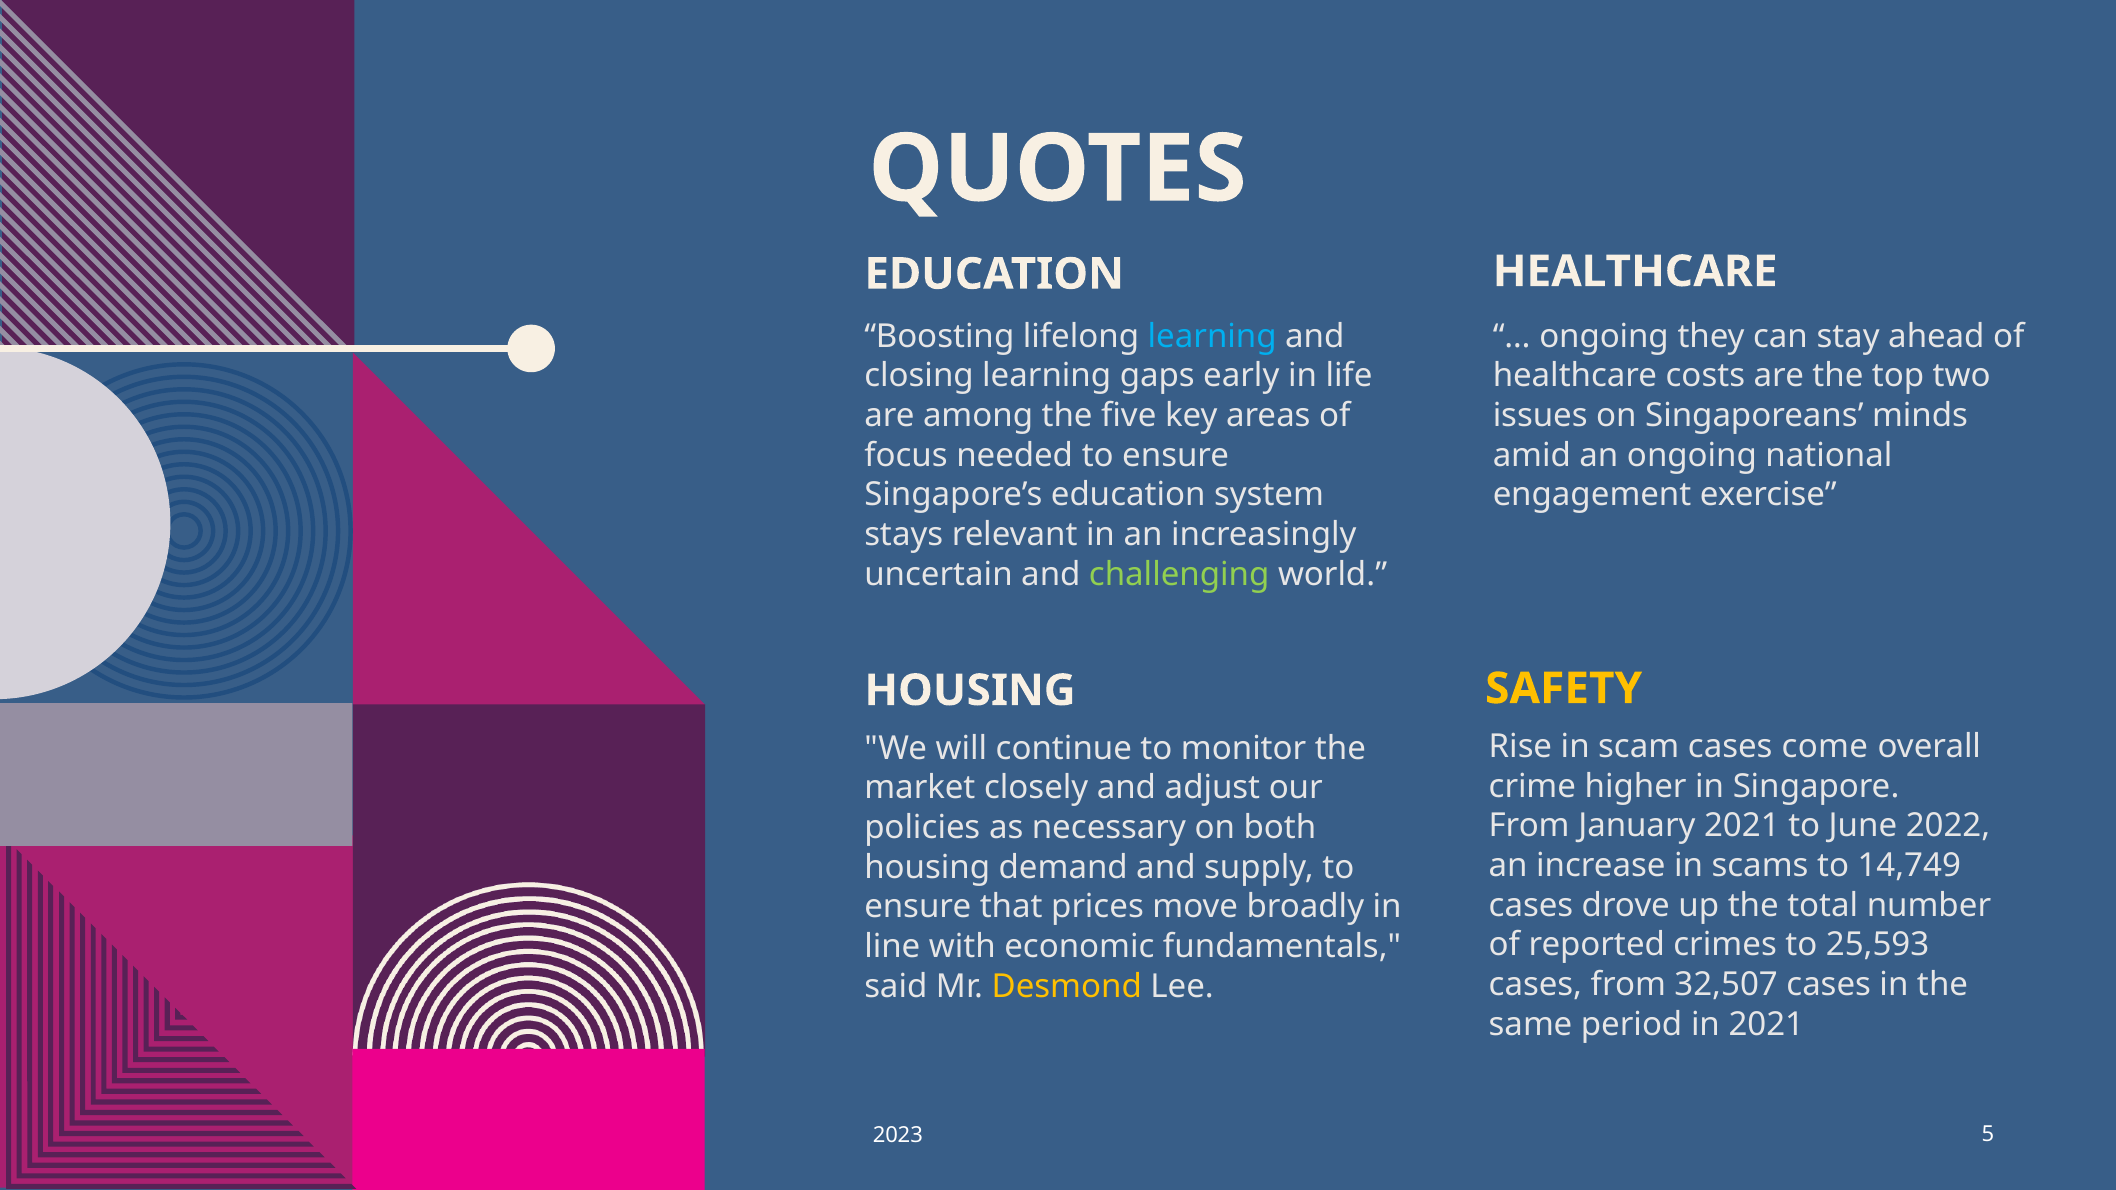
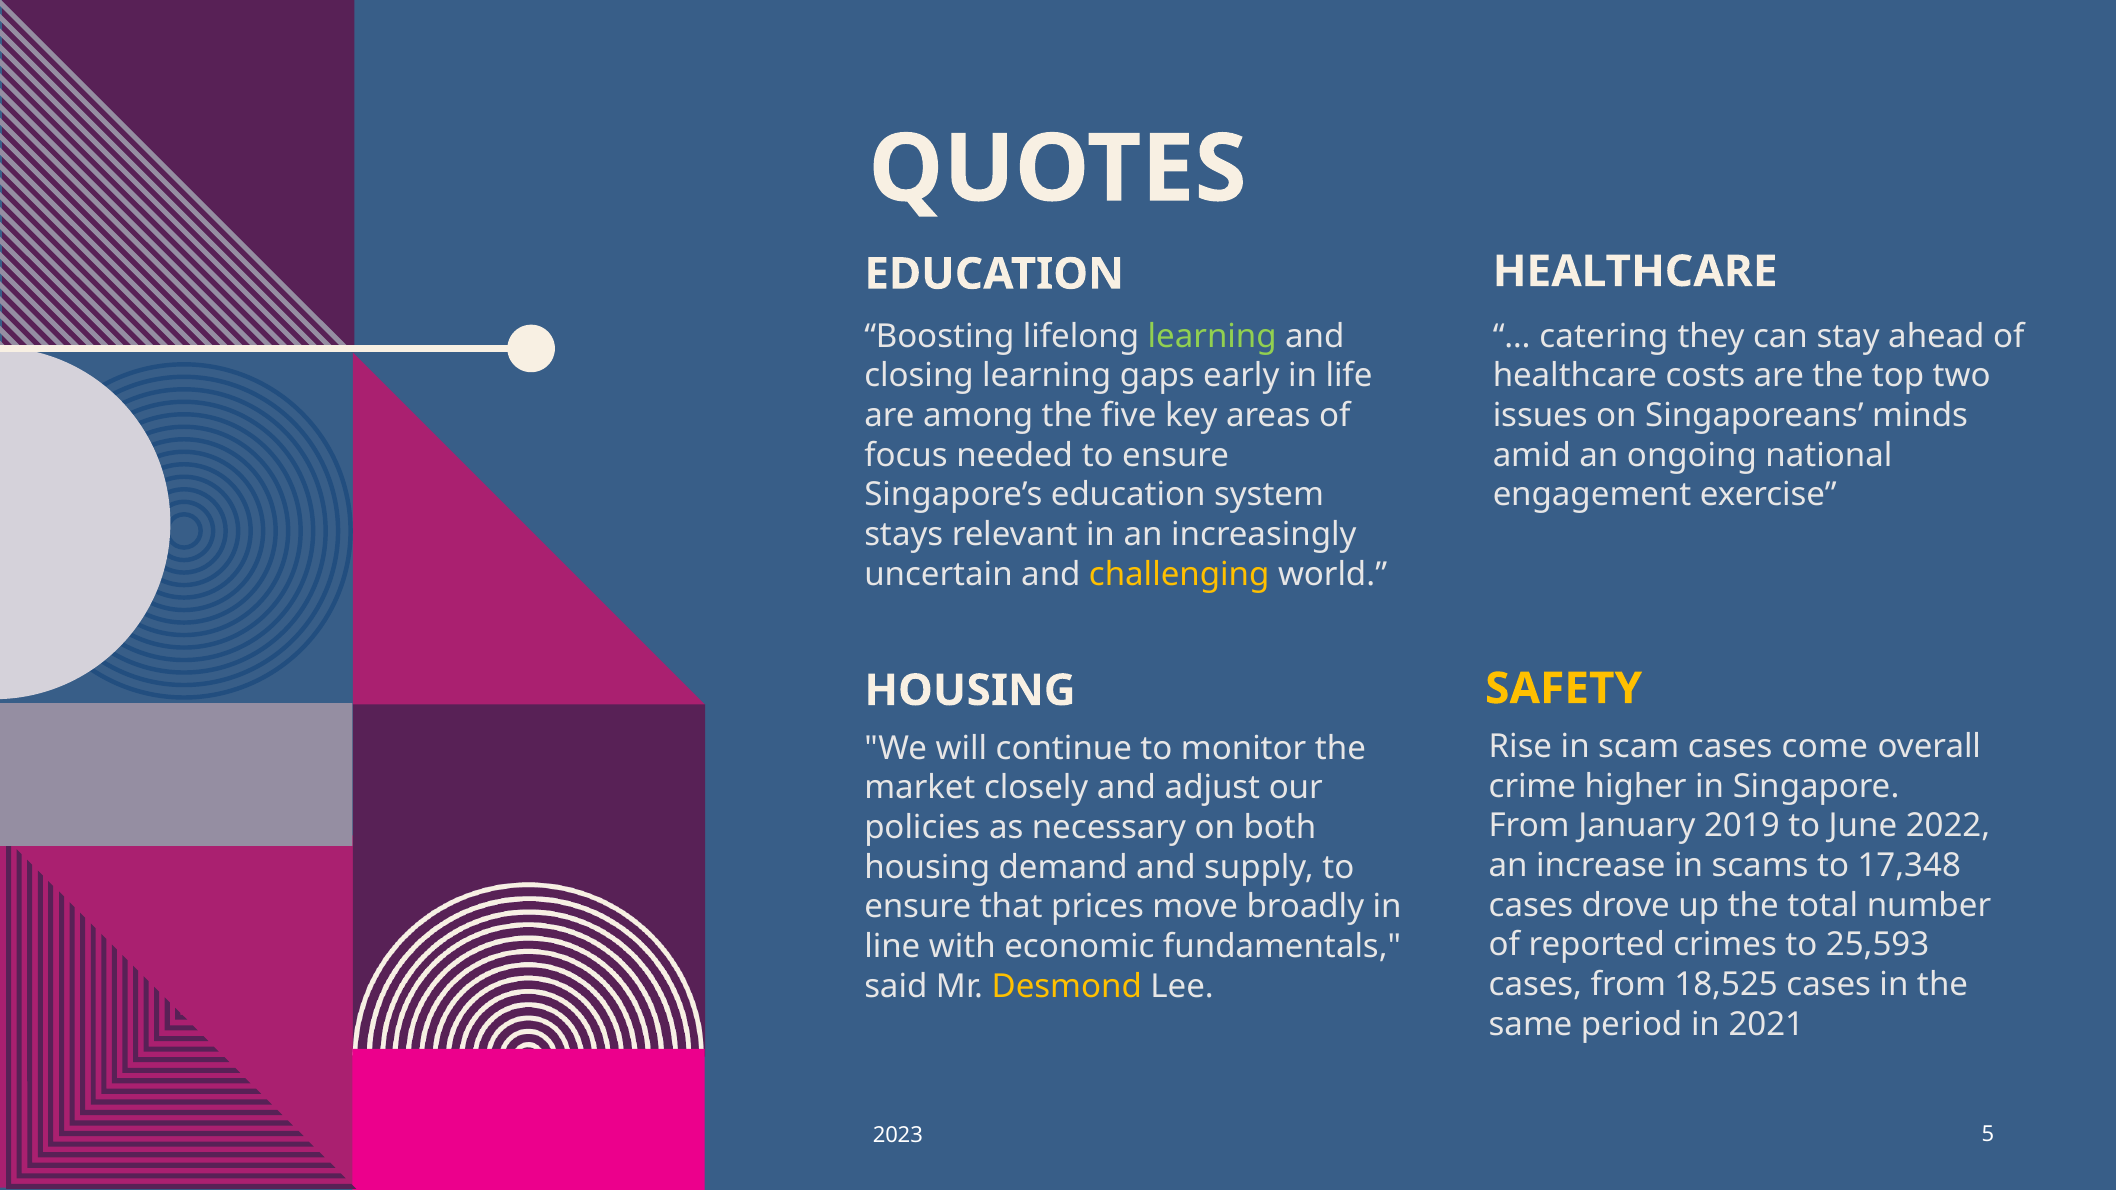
learning at (1212, 336) colour: light blue -> light green
ongoing at (1604, 336): ongoing -> catering
challenging colour: light green -> yellow
January 2021: 2021 -> 2019
14,749: 14,749 -> 17,348
32,507: 32,507 -> 18,525
